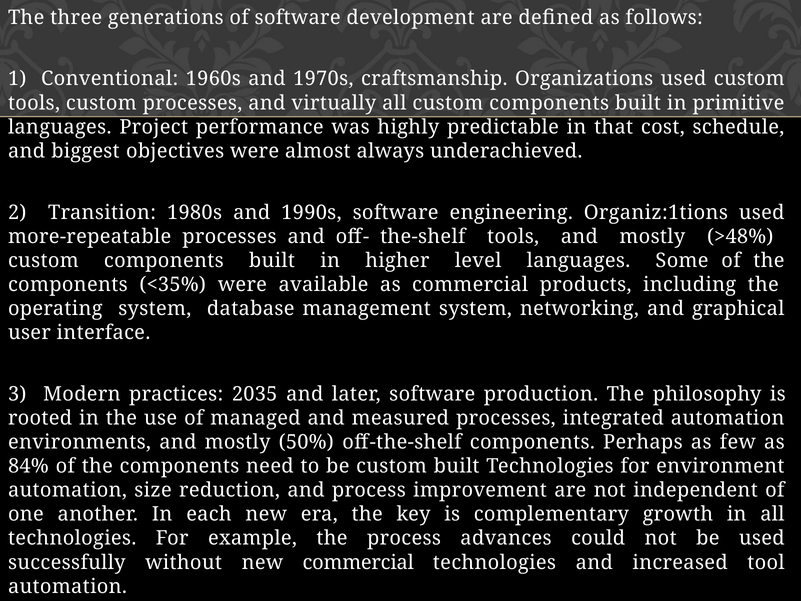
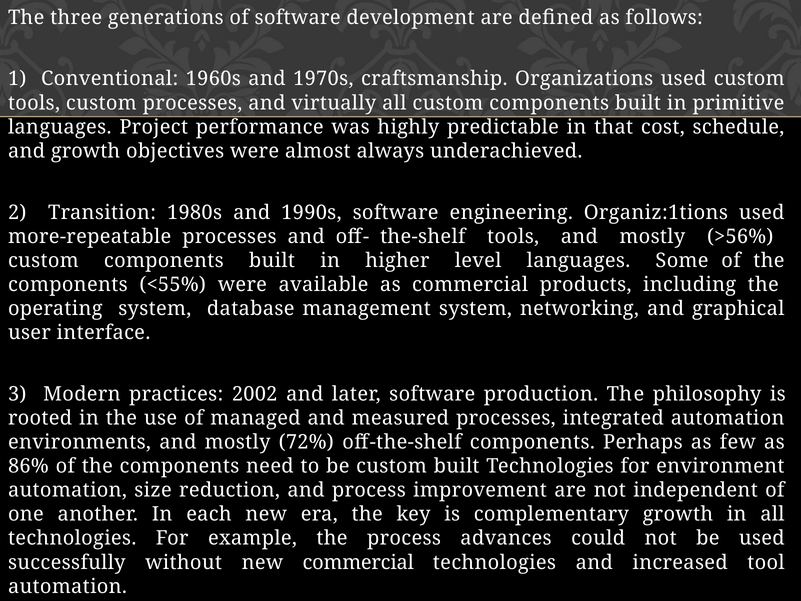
and biggest: biggest -> growth
>48%: >48% -> >56%
<35%: <35% -> <55%
2035: 2035 -> 2002
50%: 50% -> 72%
84%: 84% -> 86%
